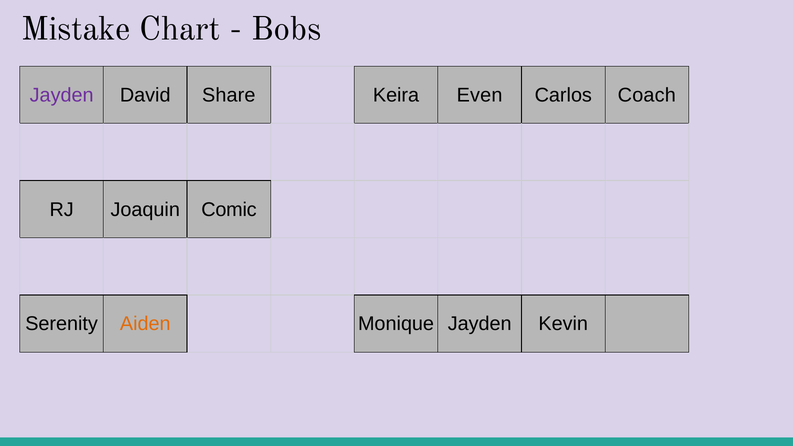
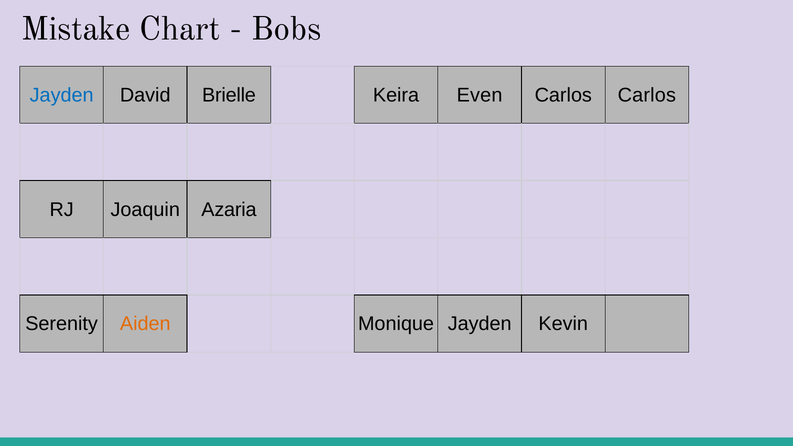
Jayden at (62, 95) colour: purple -> blue
Share: Share -> Brielle
Carlos Coach: Coach -> Carlos
Comic: Comic -> Azaria
